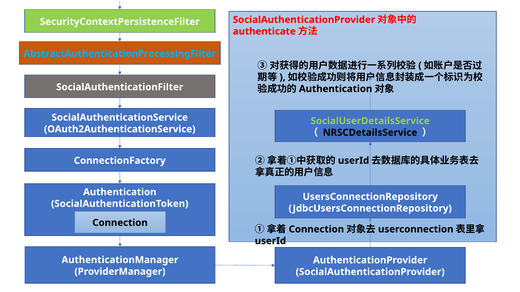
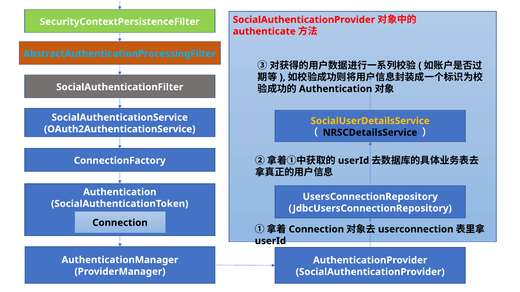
SocialUserDetailsService colour: light green -> yellow
